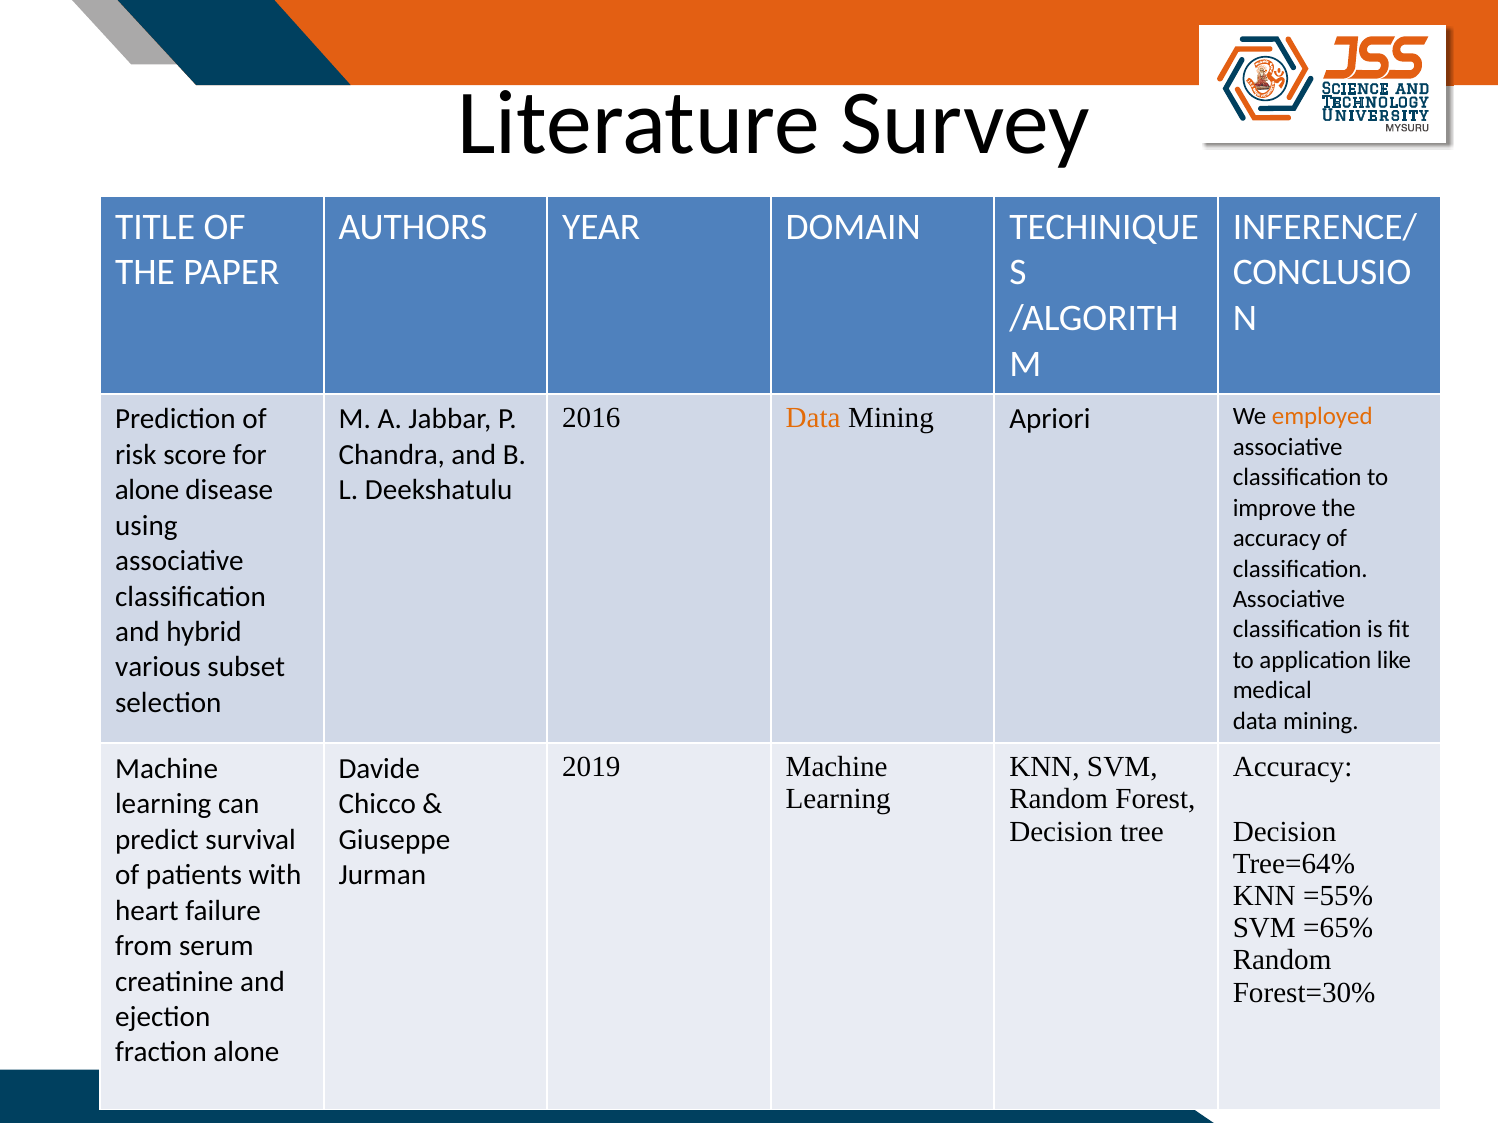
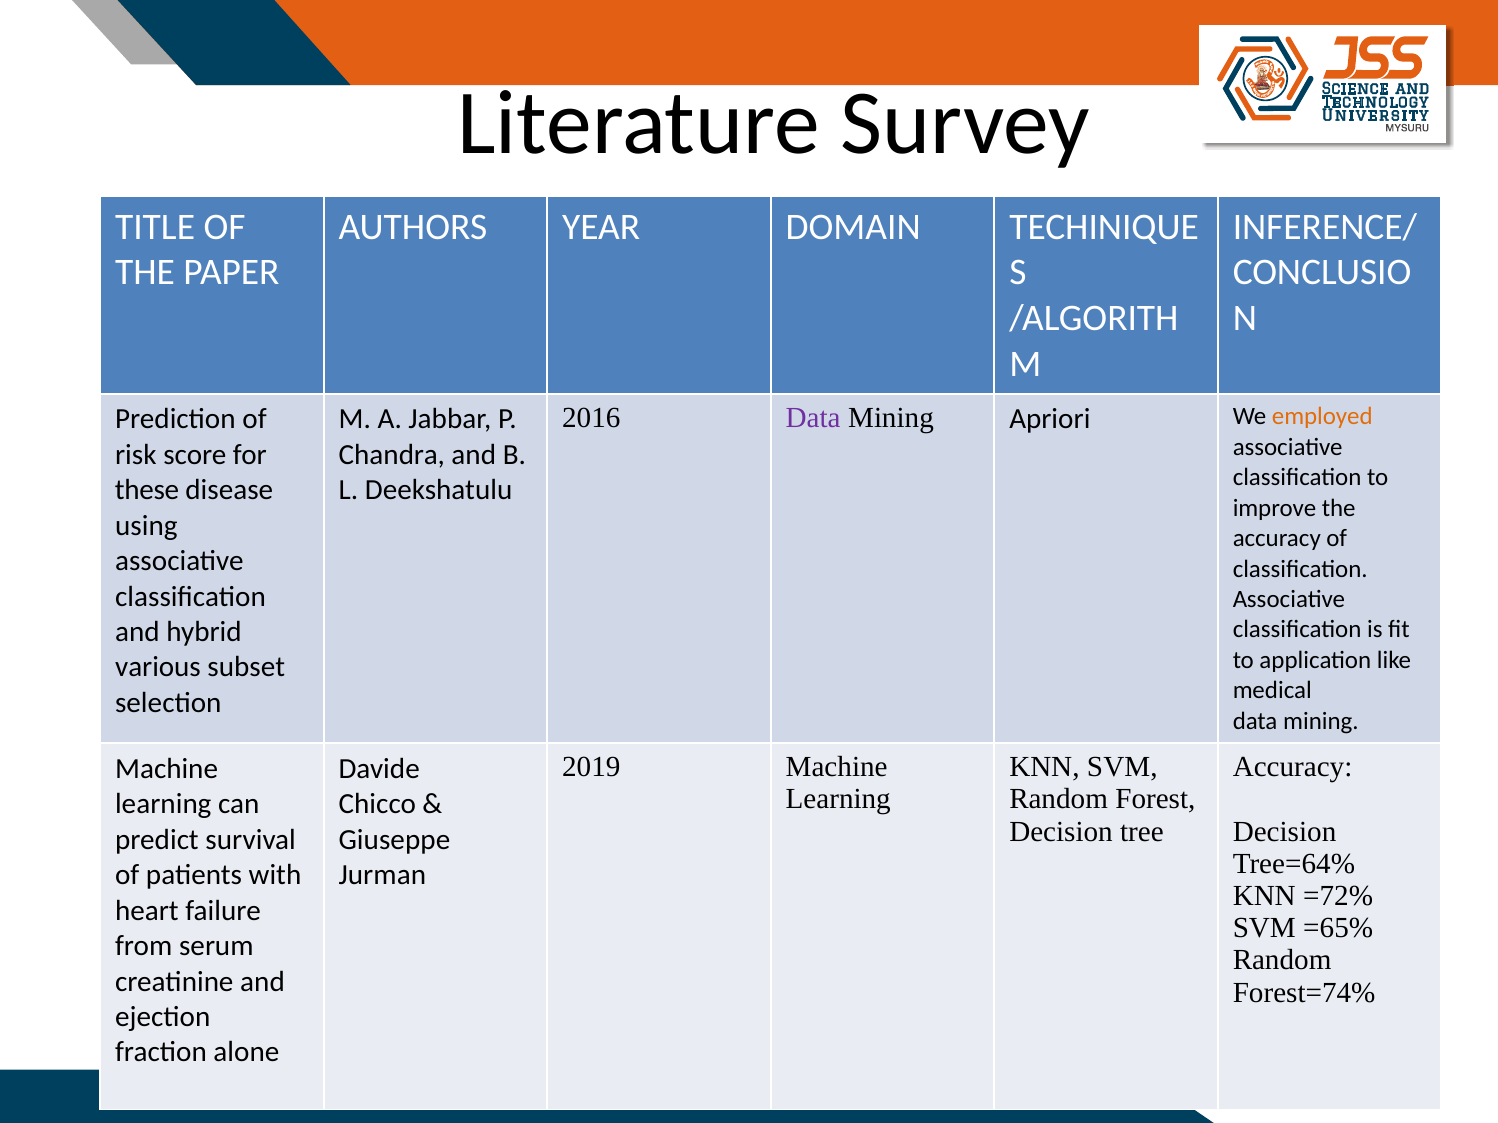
Data at (813, 418) colour: orange -> purple
alone at (147, 490): alone -> these
=55%: =55% -> =72%
Forest=30%: Forest=30% -> Forest=74%
